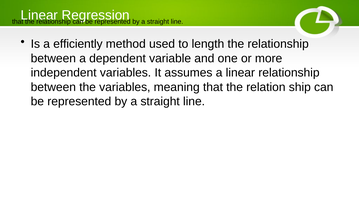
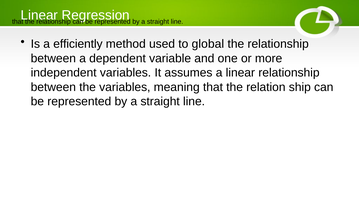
length: length -> global
